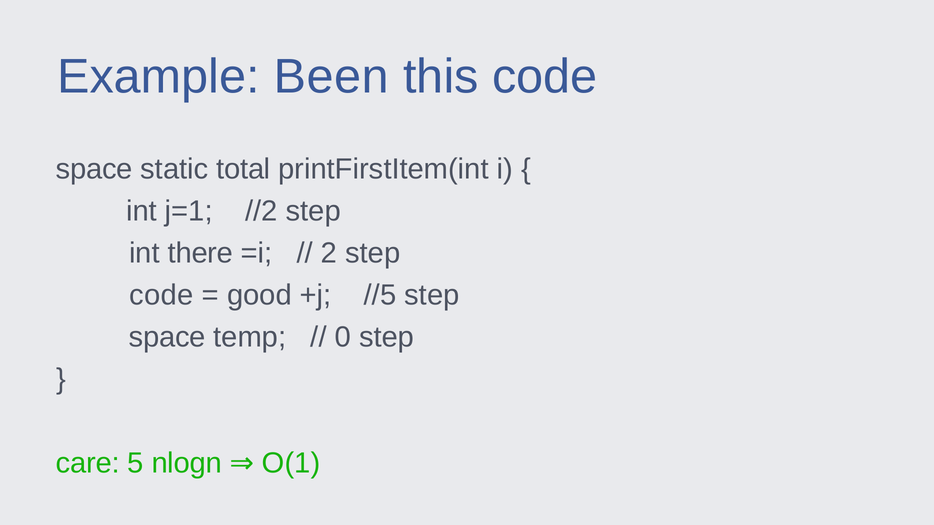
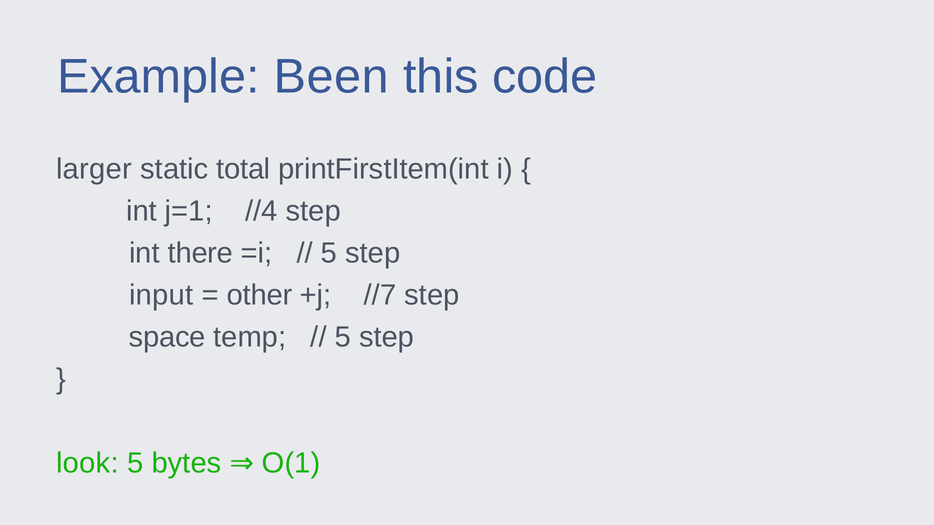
space at (94, 169): space -> larger
//2: //2 -> //4
2 at (329, 253): 2 -> 5
code at (161, 295): code -> input
good: good -> other
//5: //5 -> //7
0 at (343, 337): 0 -> 5
care: care -> look
nlogn: nlogn -> bytes
